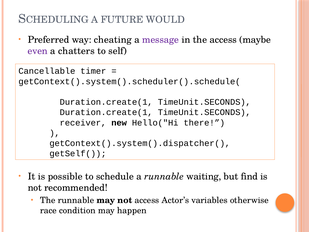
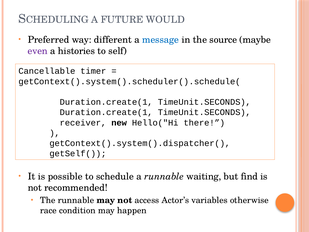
cheating: cheating -> different
message colour: purple -> blue
the access: access -> source
chatters: chatters -> histories
